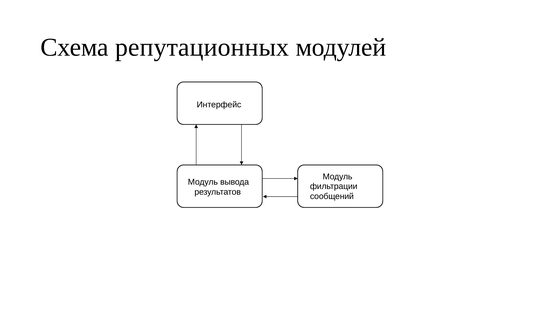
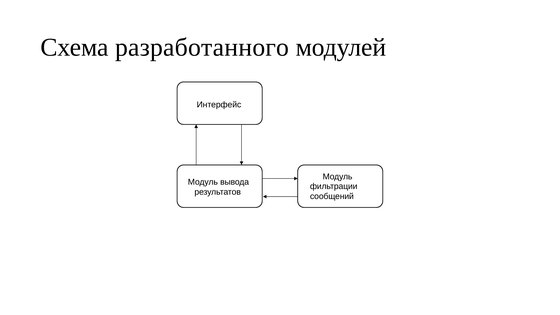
репутационных: репутационных -> разработанного
